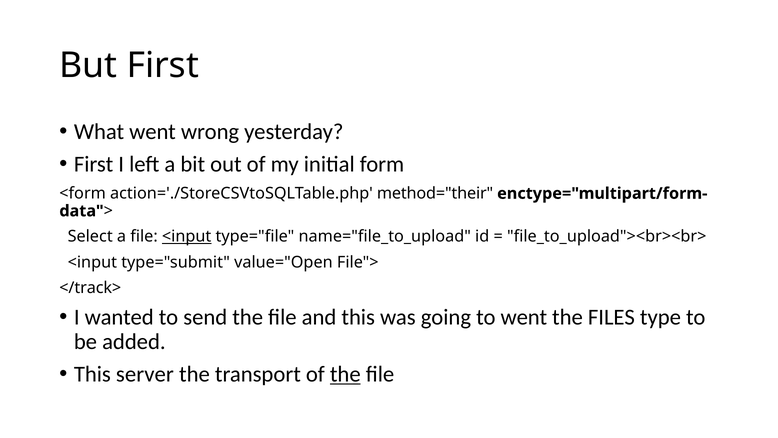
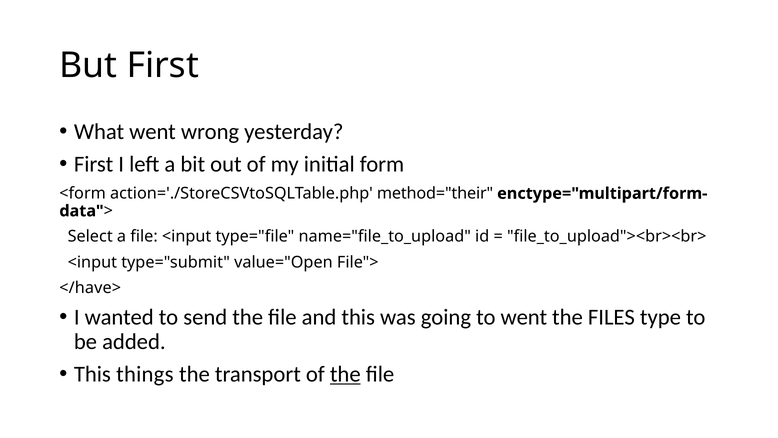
<input at (187, 236) underline: present -> none
</track>: </track> -> </have>
server: server -> things
